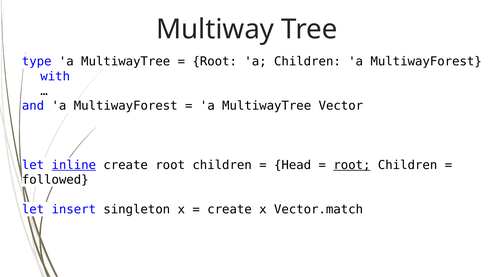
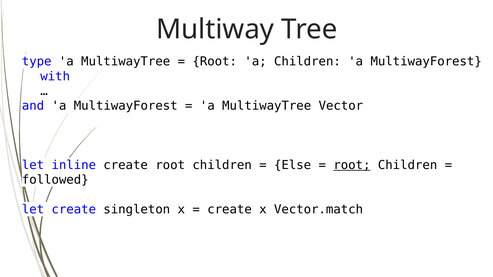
inline underline: present -> none
Head: Head -> Else
let insert: insert -> create
